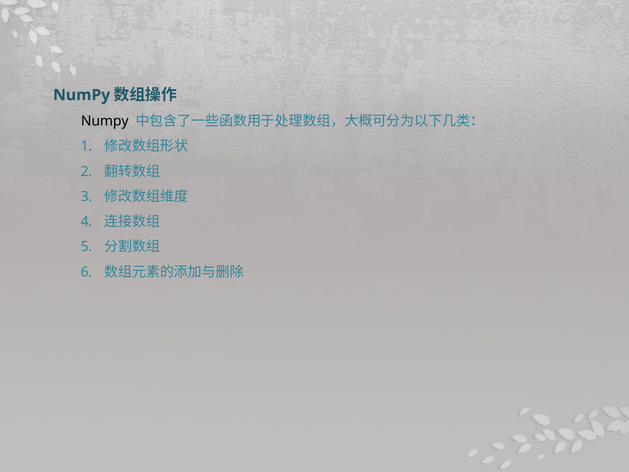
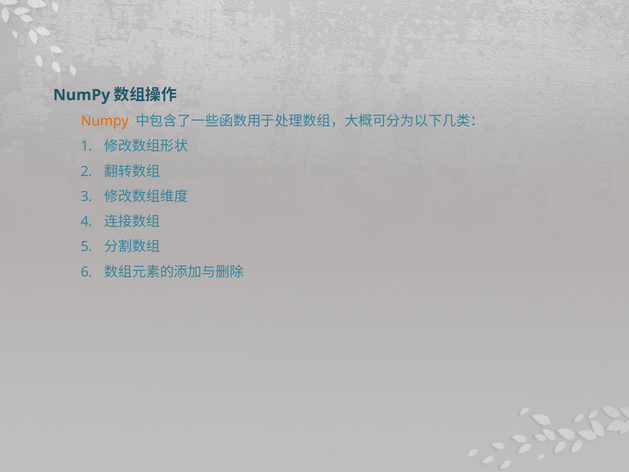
Numpy at (105, 121) colour: black -> orange
